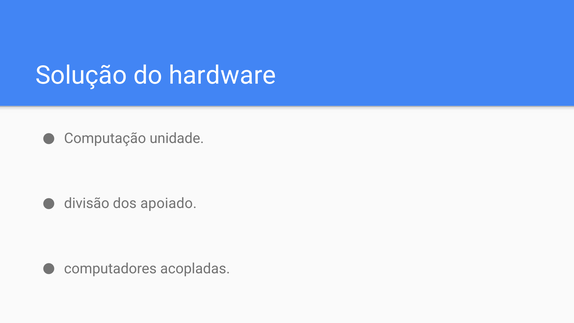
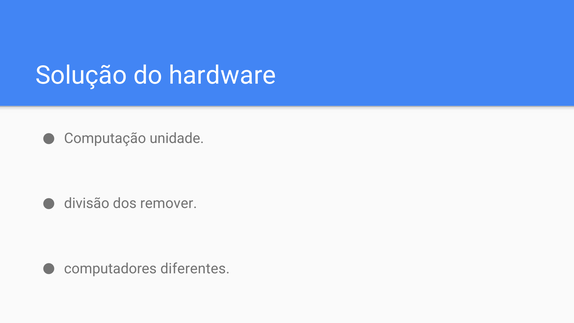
apoiado: apoiado -> remover
acopladas: acopladas -> diferentes
